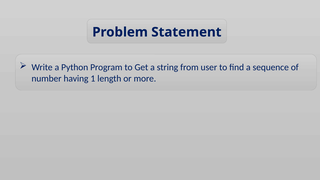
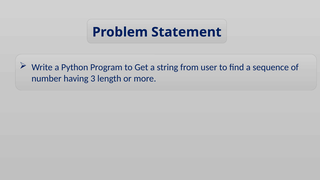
1: 1 -> 3
